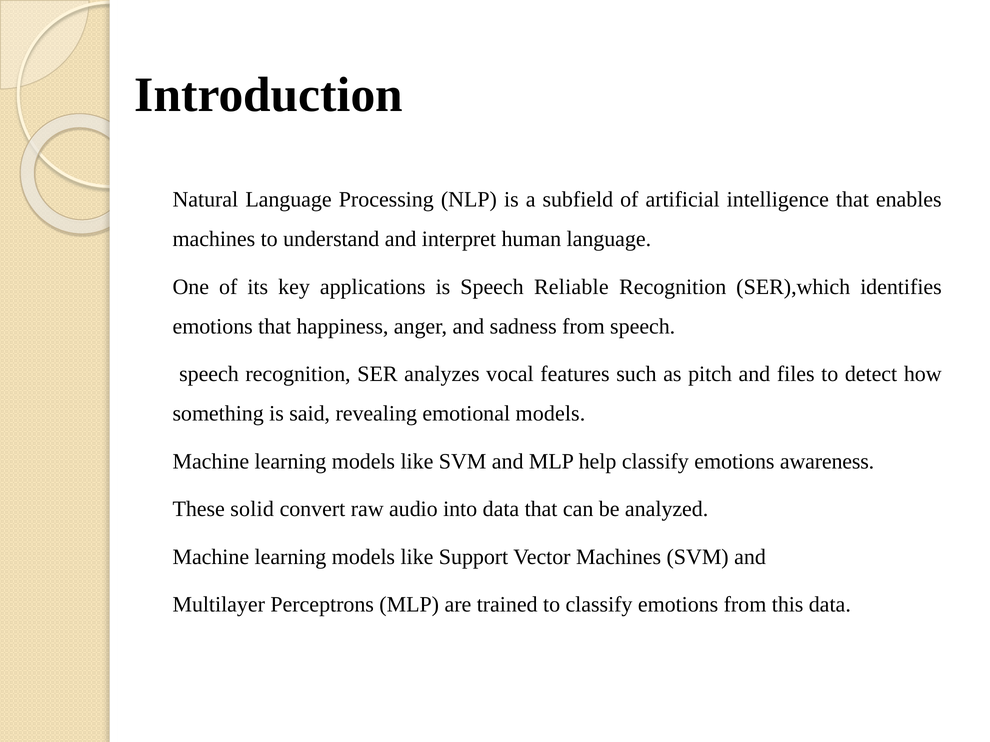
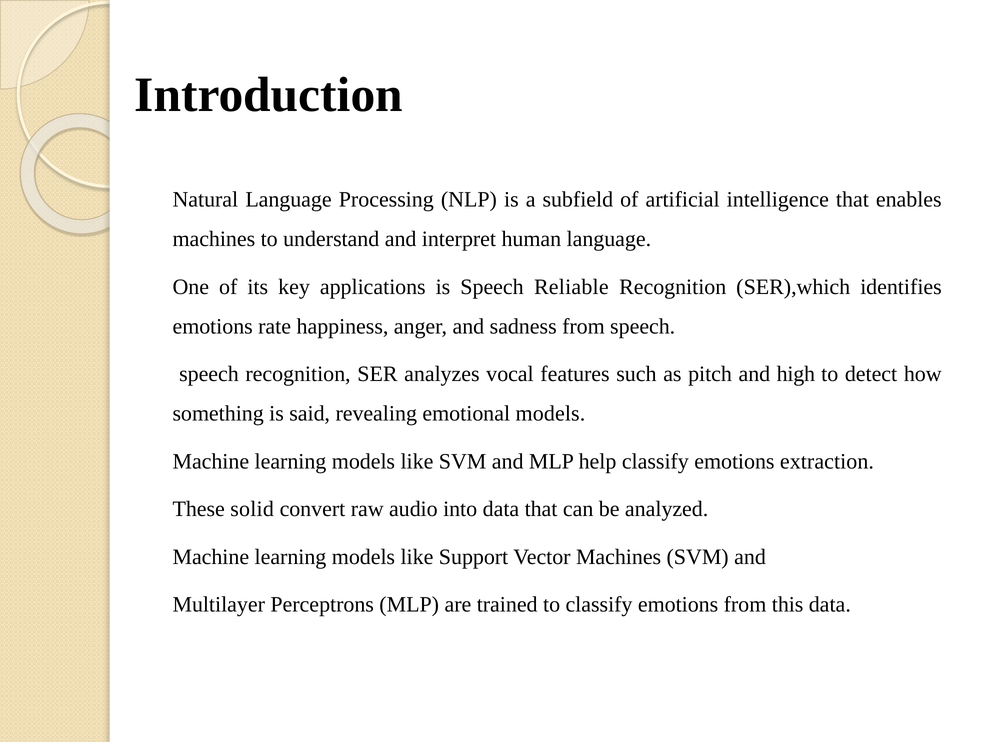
emotions that: that -> rate
files: files -> high
awareness: awareness -> extraction
